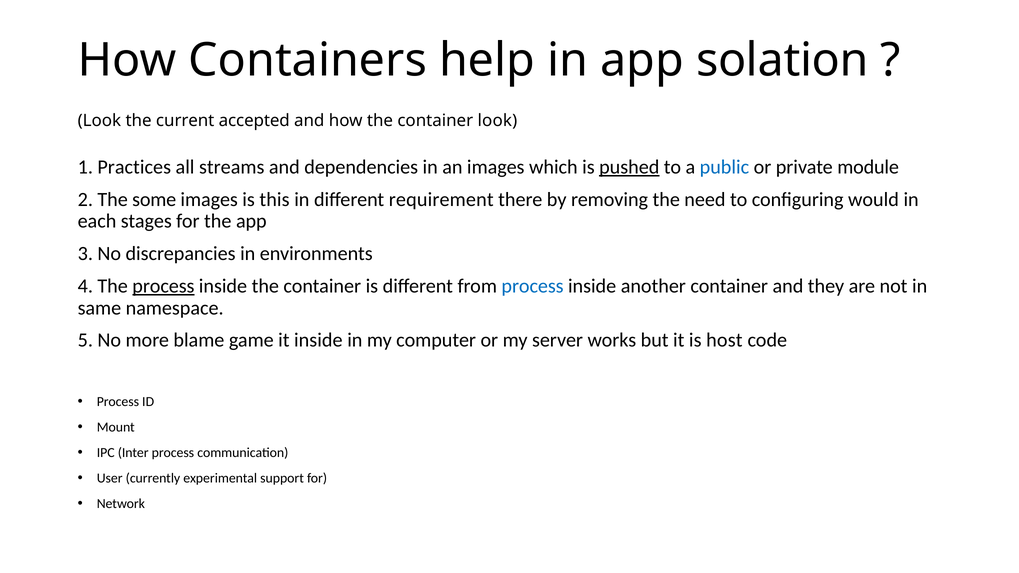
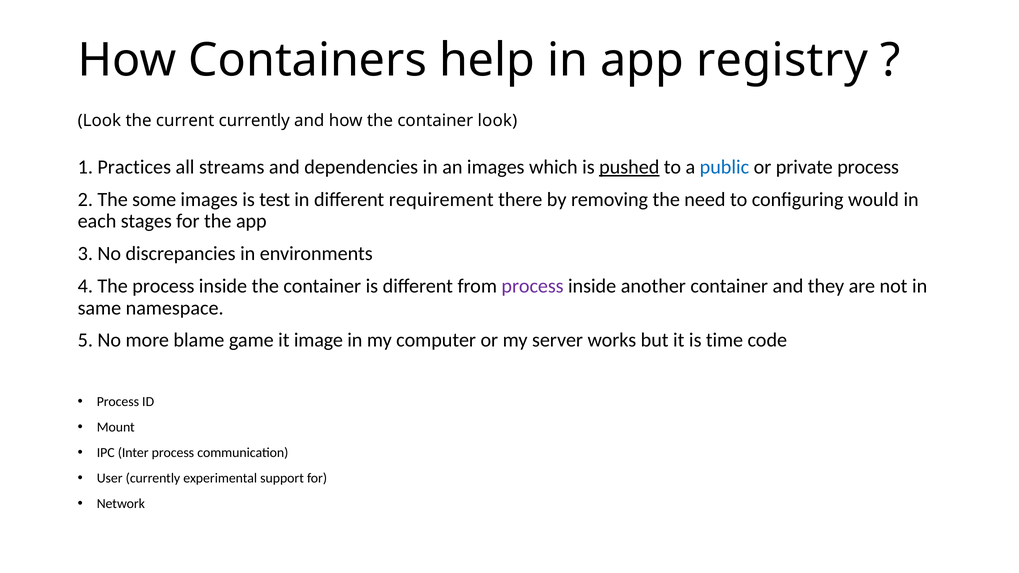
solation: solation -> registry
current accepted: accepted -> currently
private module: module -> process
this: this -> test
process at (163, 286) underline: present -> none
process at (533, 286) colour: blue -> purple
it inside: inside -> image
host: host -> time
